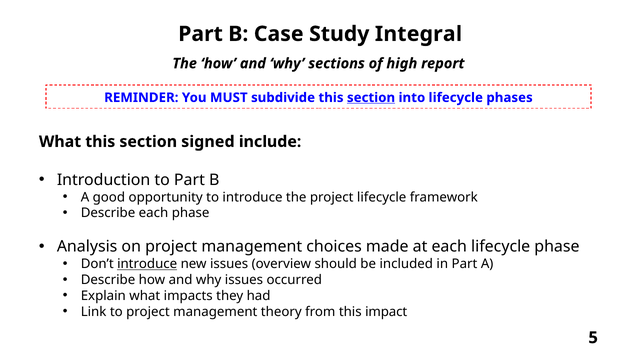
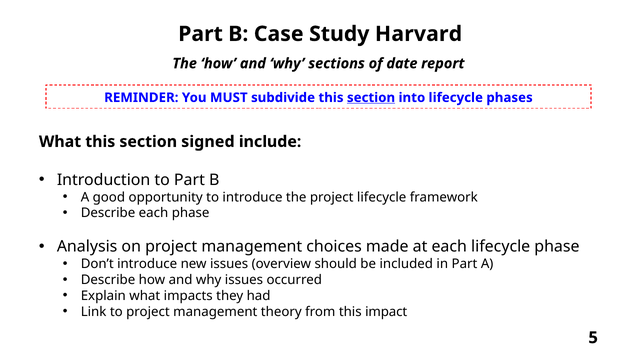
Integral: Integral -> Harvard
high: high -> date
introduce at (147, 264) underline: present -> none
